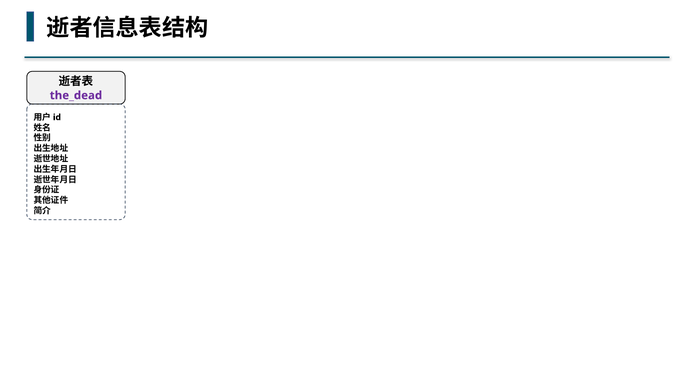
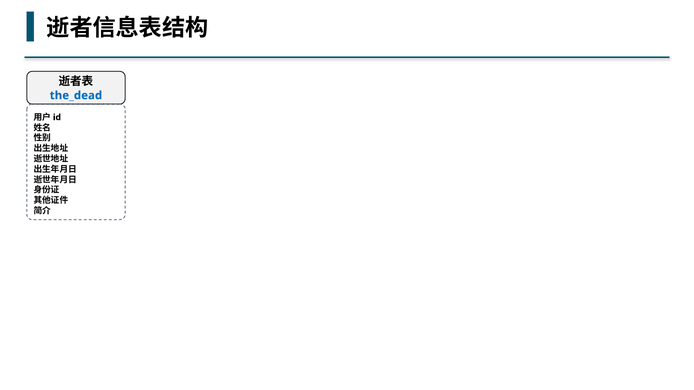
the_dead colour: purple -> blue
